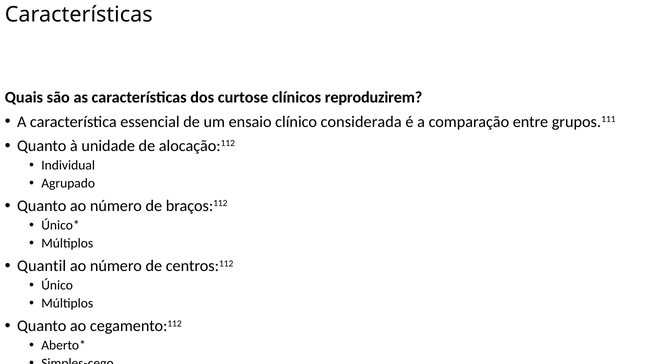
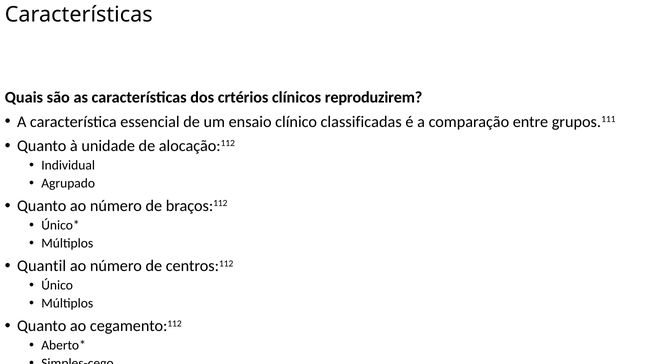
curtose: curtose -> crtérios
considerada: considerada -> classificadas
